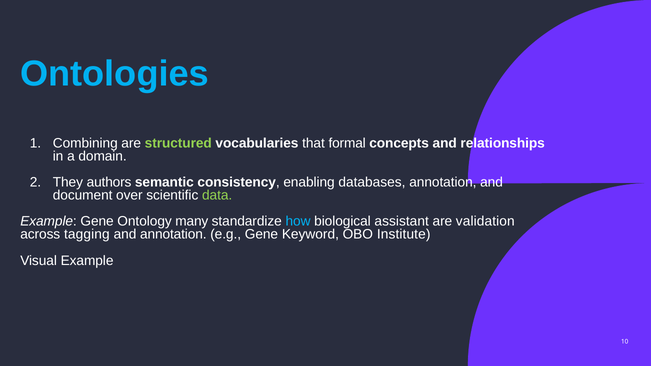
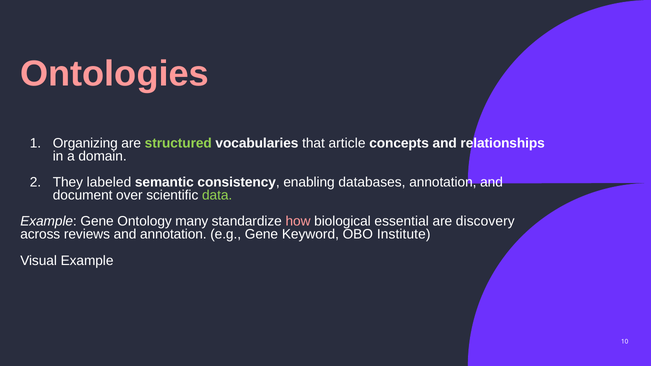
Ontologies colour: light blue -> pink
Combining: Combining -> Organizing
formal: formal -> article
authors: authors -> labeled
how colour: light blue -> pink
assistant: assistant -> essential
validation: validation -> discovery
tagging: tagging -> reviews
